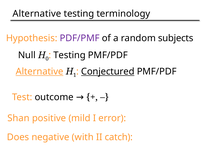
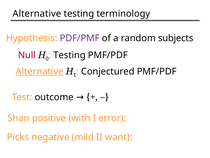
Null colour: black -> red
Conjectured underline: present -> none
mild: mild -> with
Does: Does -> Picks
with: with -> mild
catch: catch -> want
